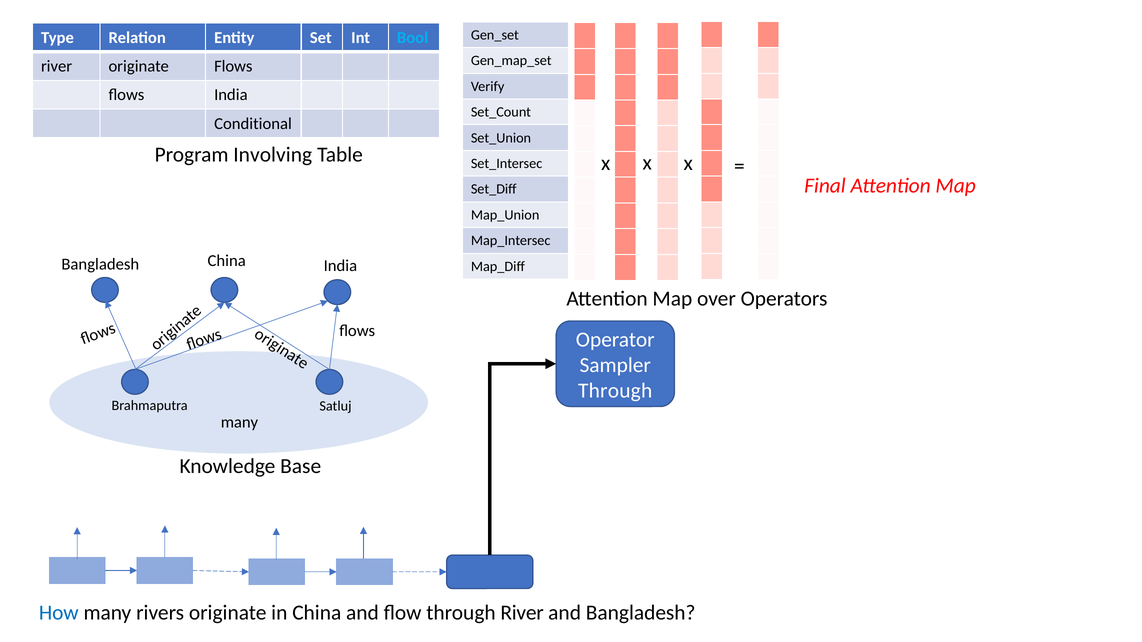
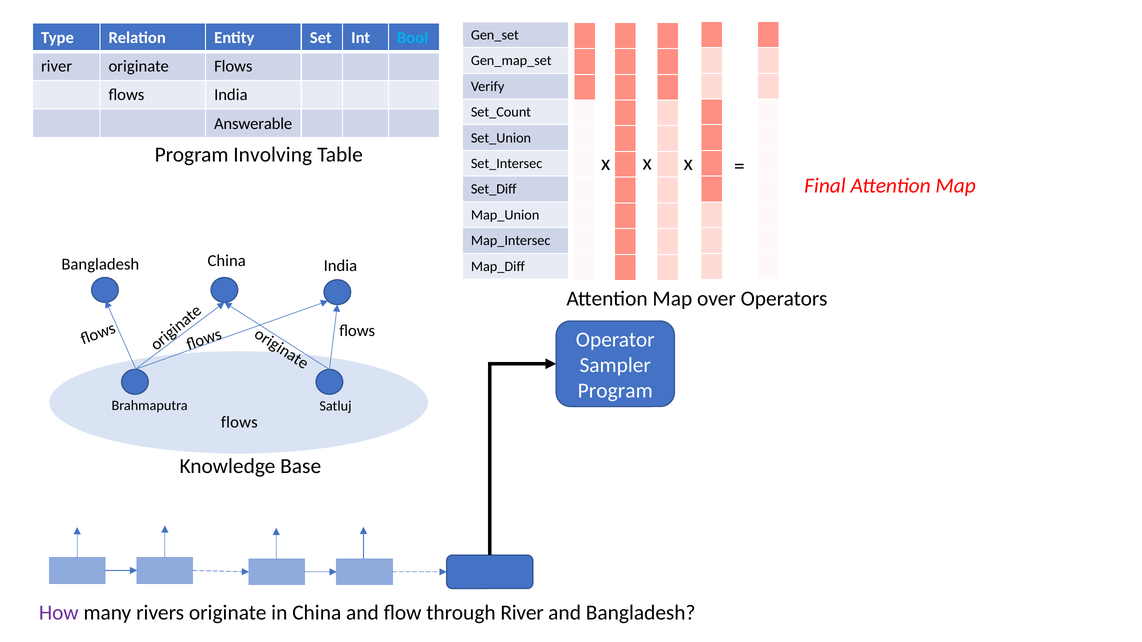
Conditional: Conditional -> Answerable
Through at (615, 391): Through -> Program
many at (239, 423): many -> flows
How colour: blue -> purple
